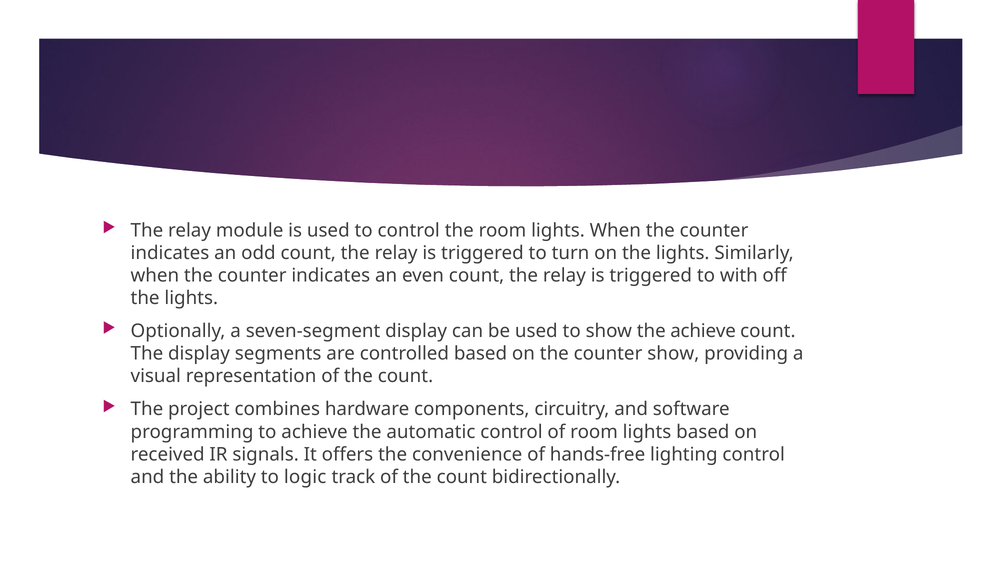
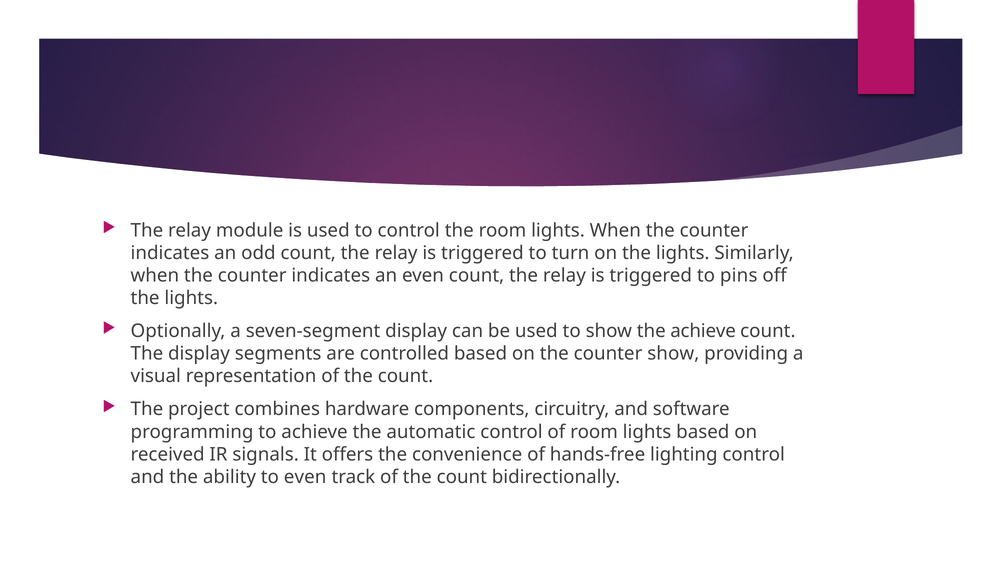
with: with -> pins
to logic: logic -> even
